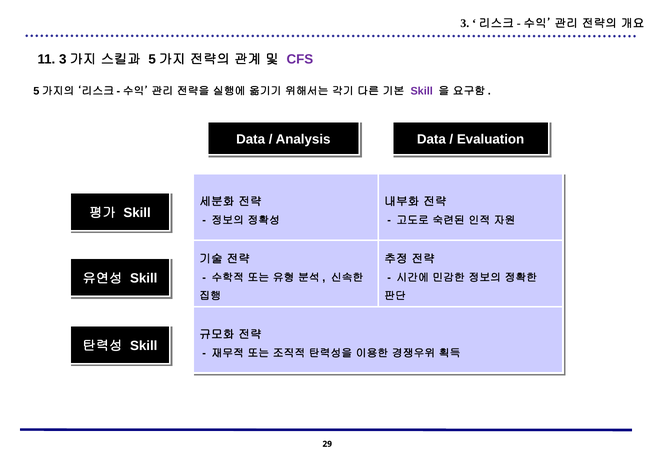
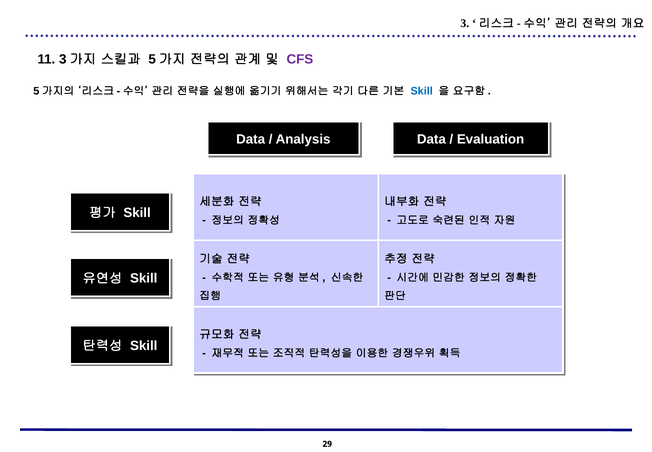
Skill at (422, 91) colour: purple -> blue
